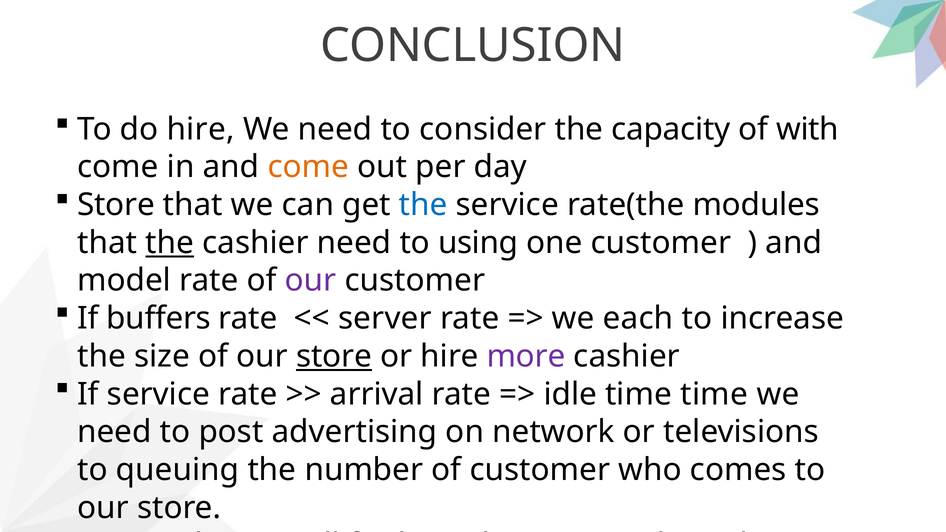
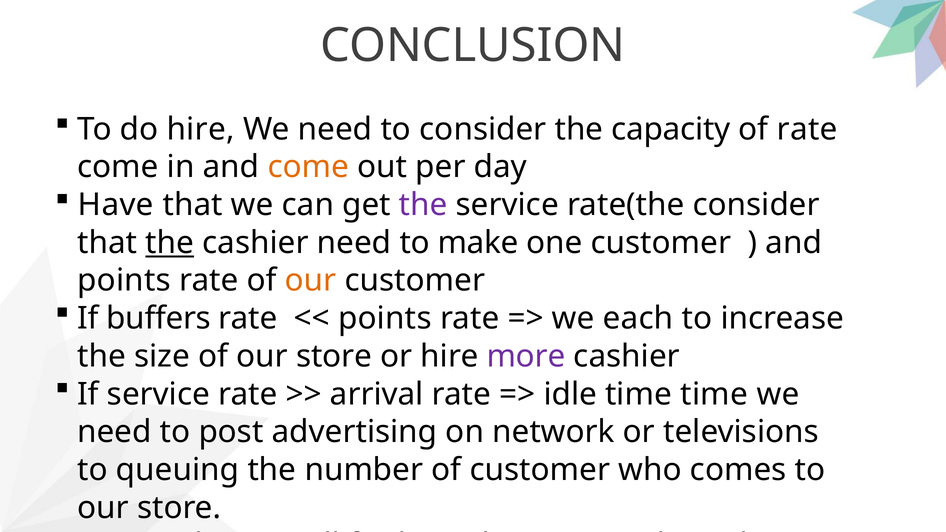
of with: with -> rate
Store at (116, 205): Store -> Have
the at (423, 205) colour: blue -> purple
rate(the modules: modules -> consider
to using: using -> make
model at (124, 281): model -> points
our at (310, 281) colour: purple -> orange
server at (385, 319): server -> points
store at (334, 356) underline: present -> none
